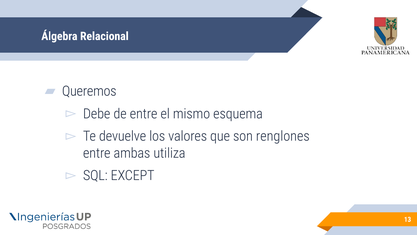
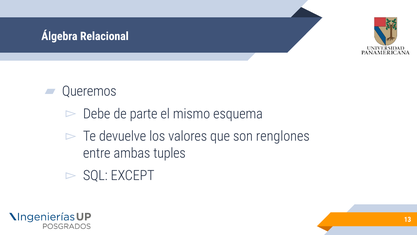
de entre: entre -> parte
utiliza: utiliza -> tuples
